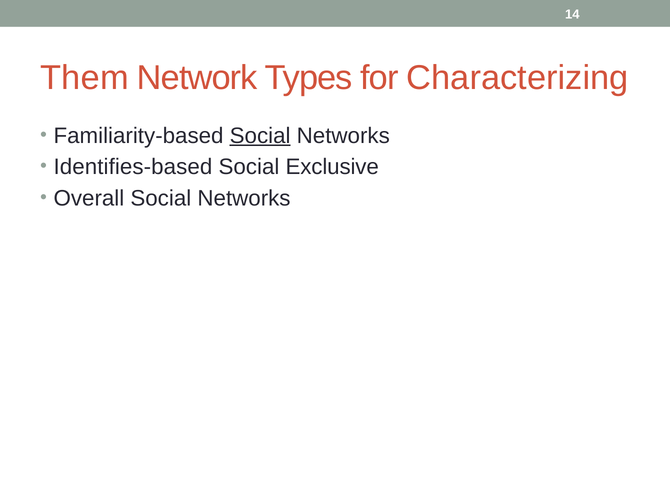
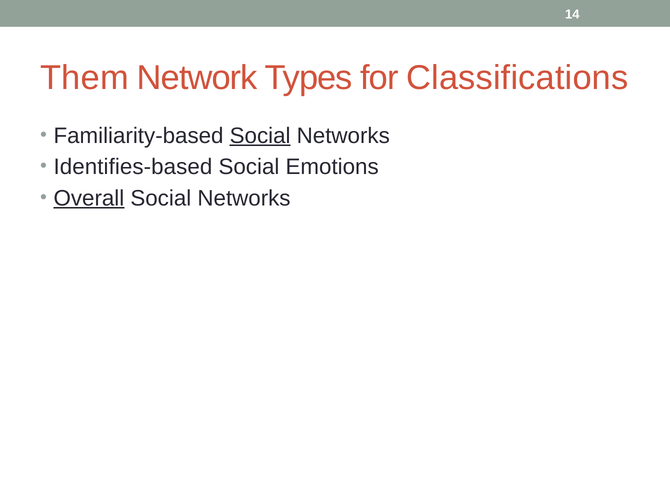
Characterizing: Characterizing -> Classifications
Exclusive: Exclusive -> Emotions
Overall underline: none -> present
